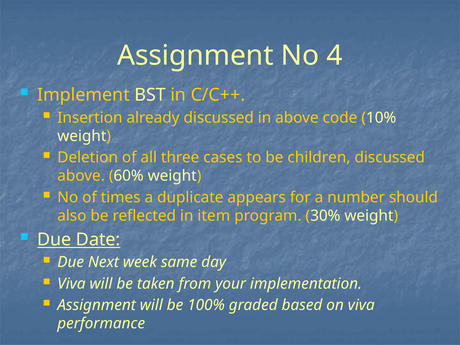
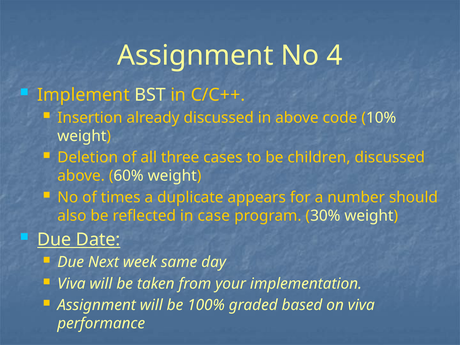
item: item -> case
